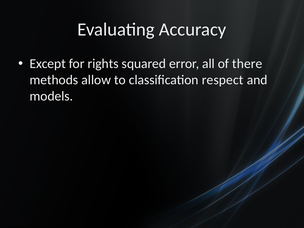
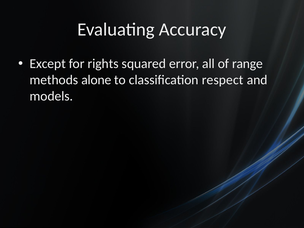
there: there -> range
allow: allow -> alone
